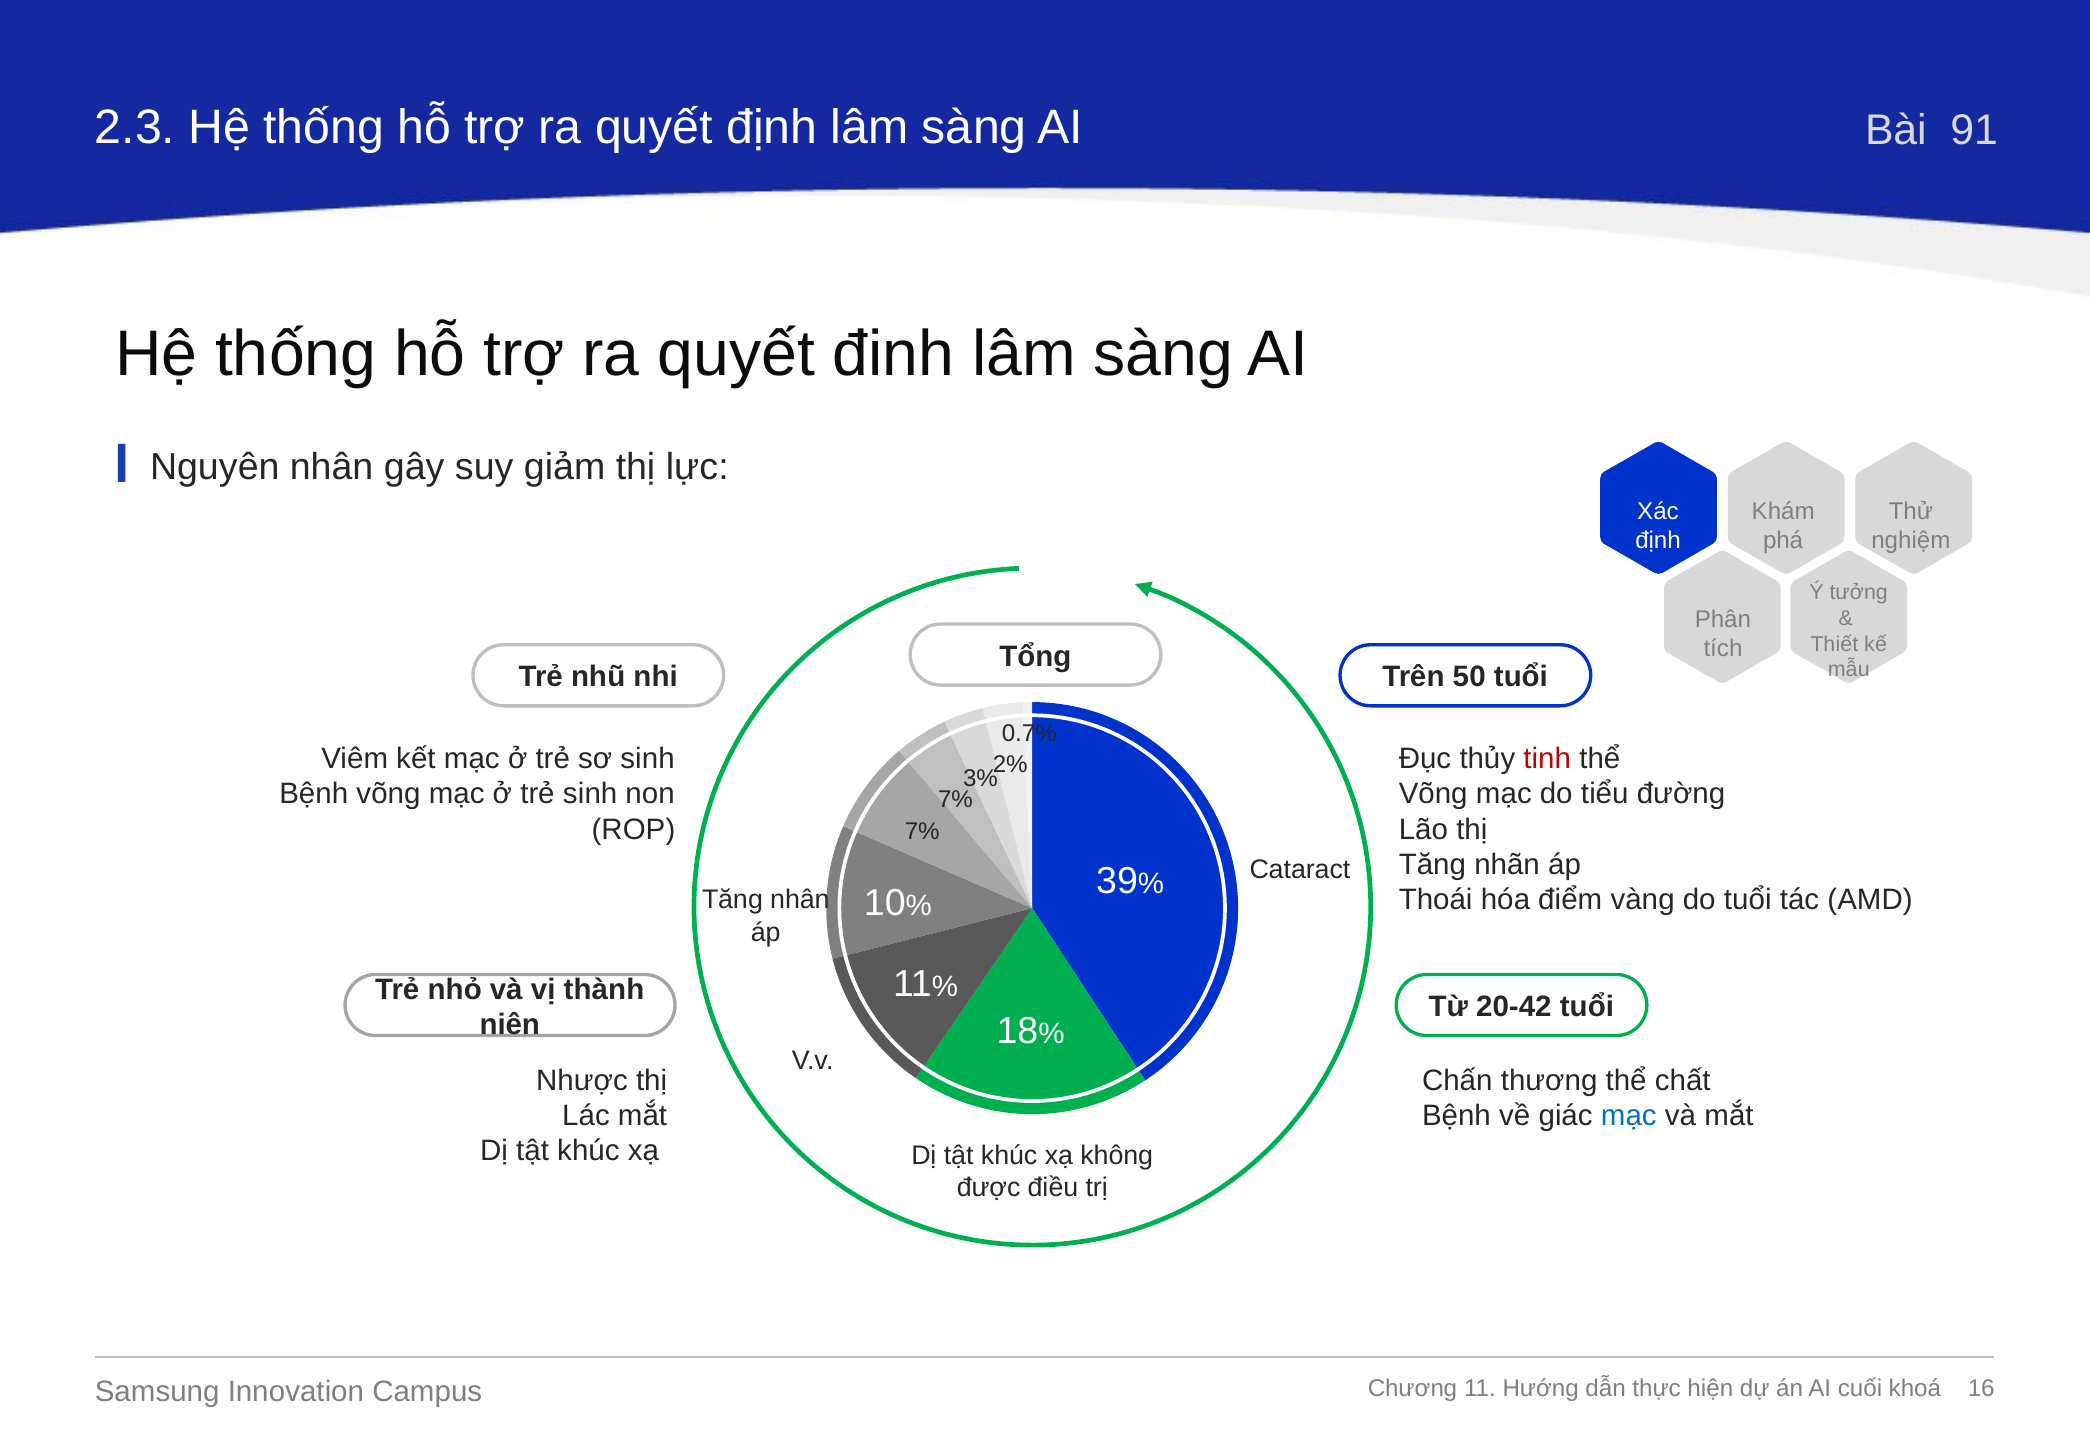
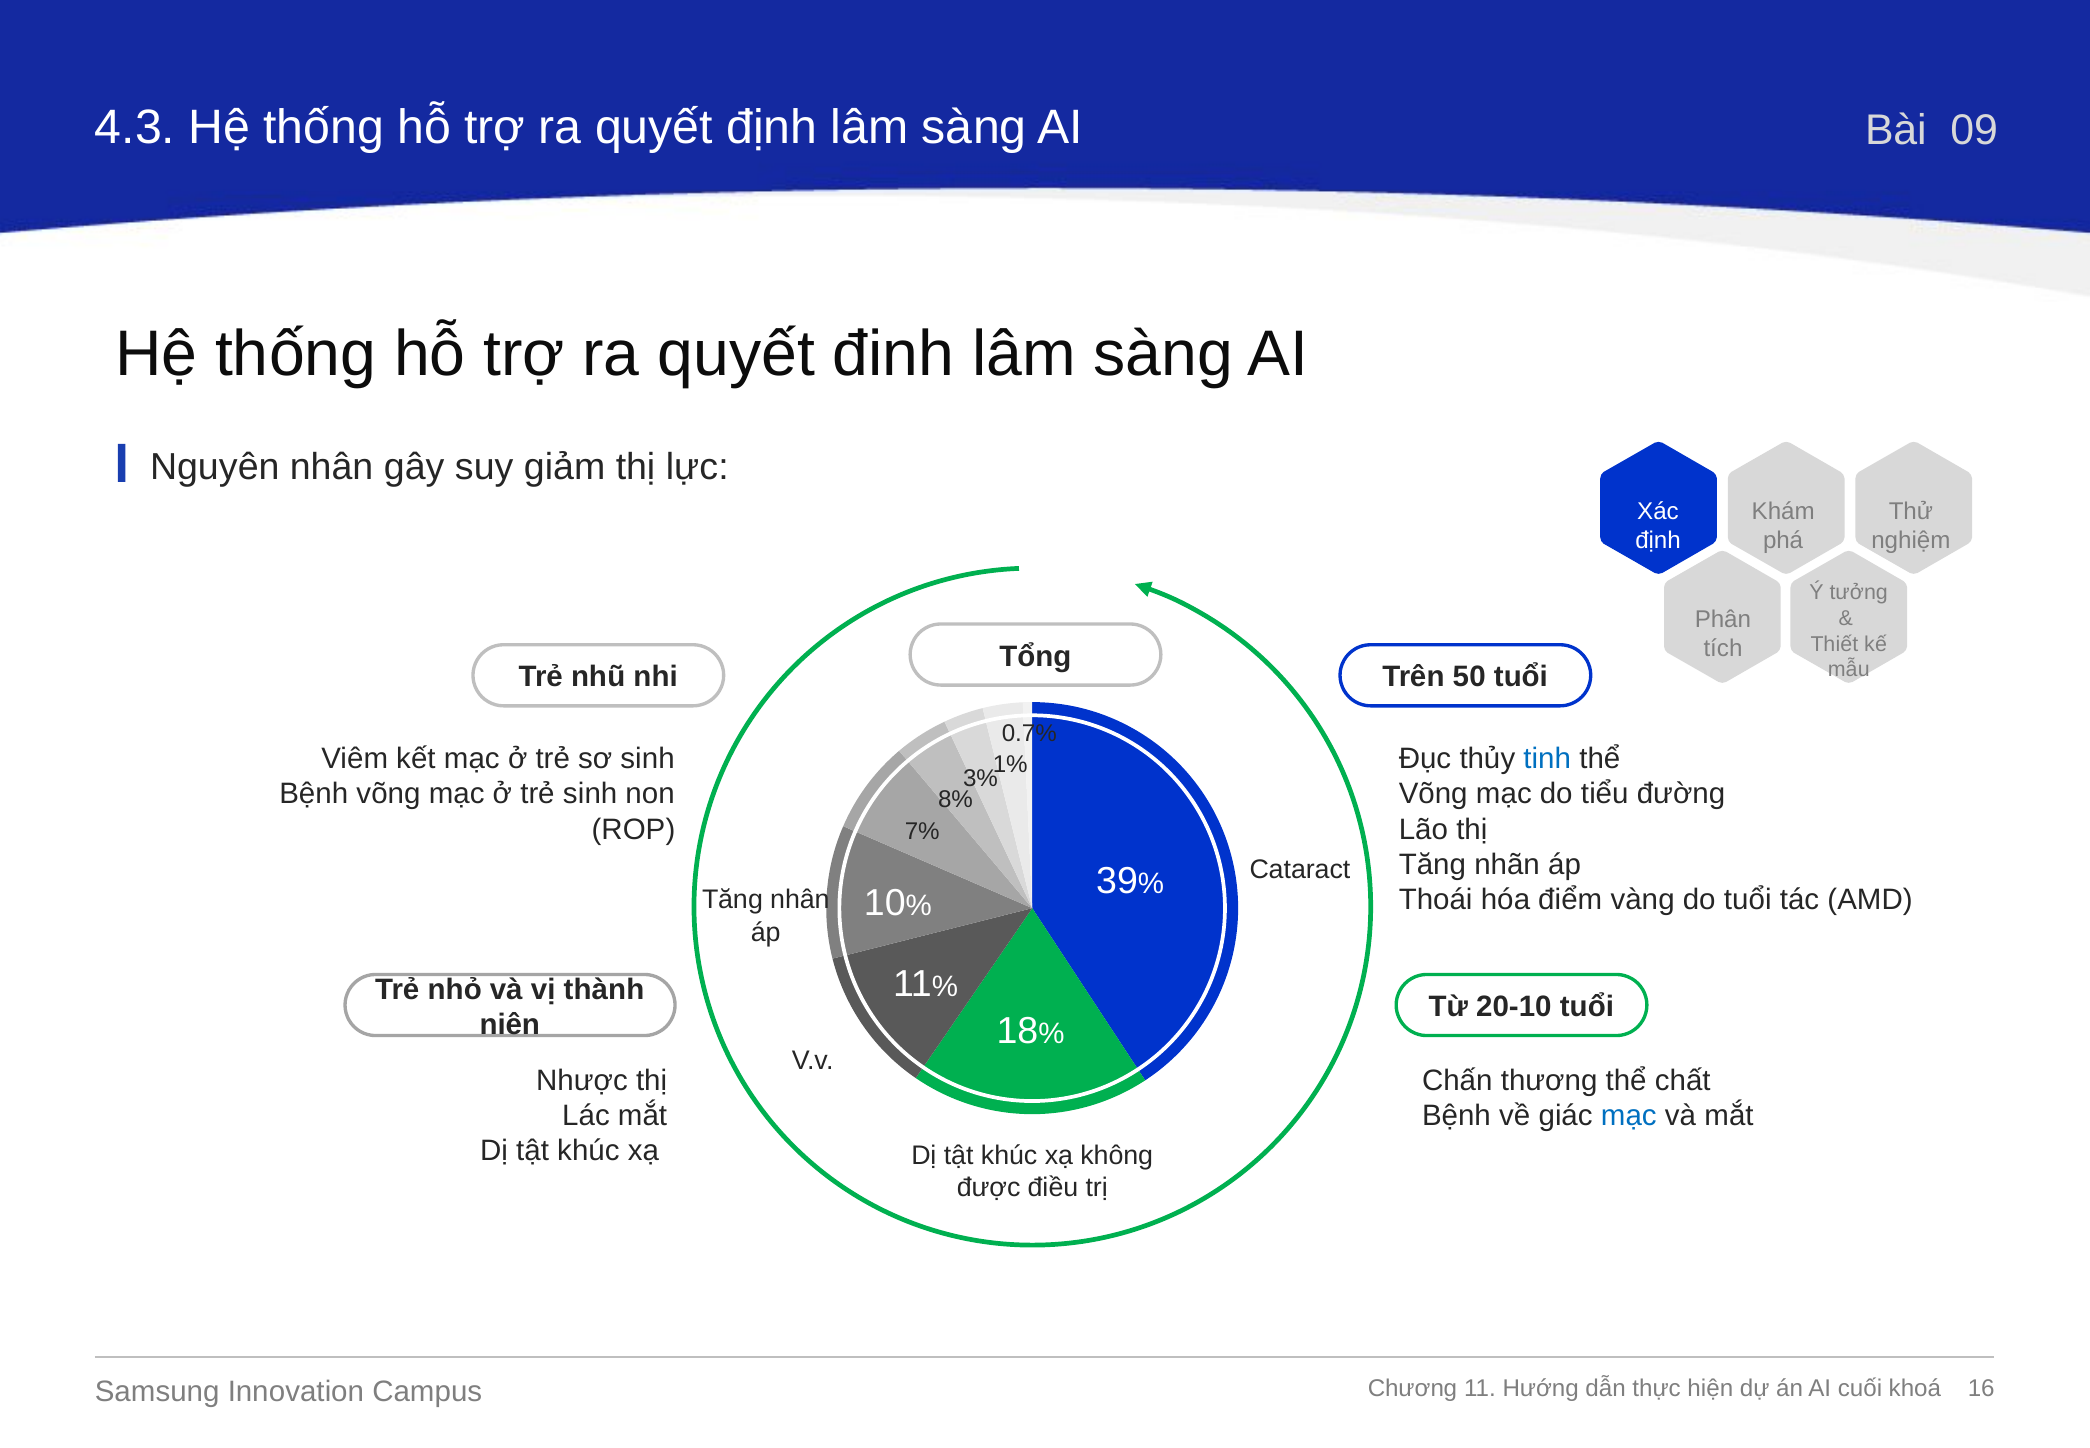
2.3: 2.3 -> 4.3
91: 91 -> 09
tinh colour: red -> blue
2%: 2% -> 1%
7% at (956, 799): 7% -> 8%
20-42: 20-42 -> 20-10
